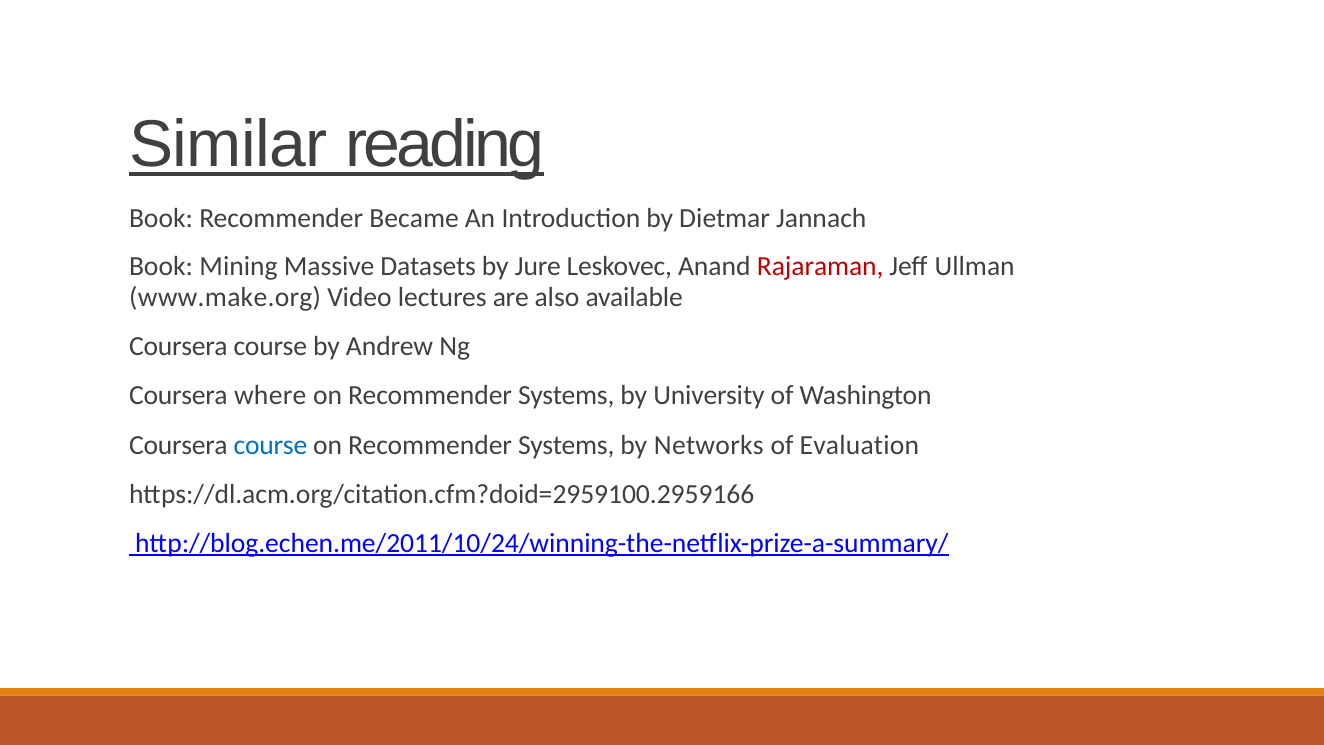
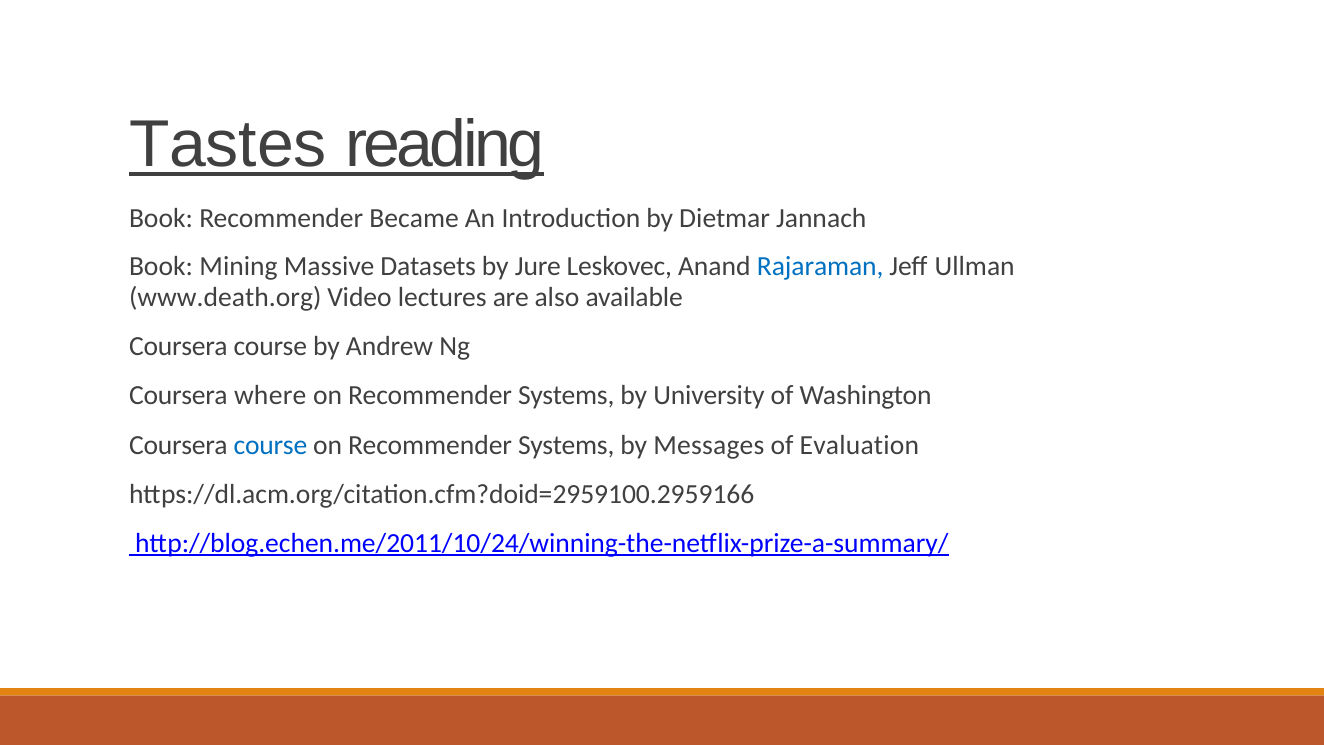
Similar: Similar -> Tastes
Rajaraman colour: red -> blue
www.make.org: www.make.org -> www.death.org
Networks: Networks -> Messages
